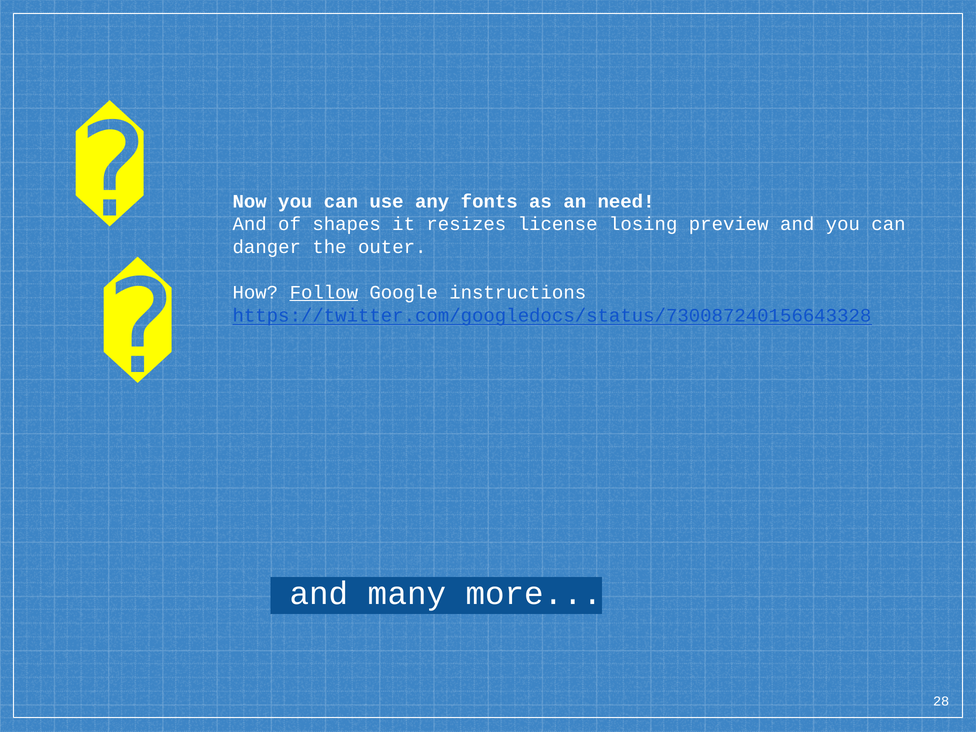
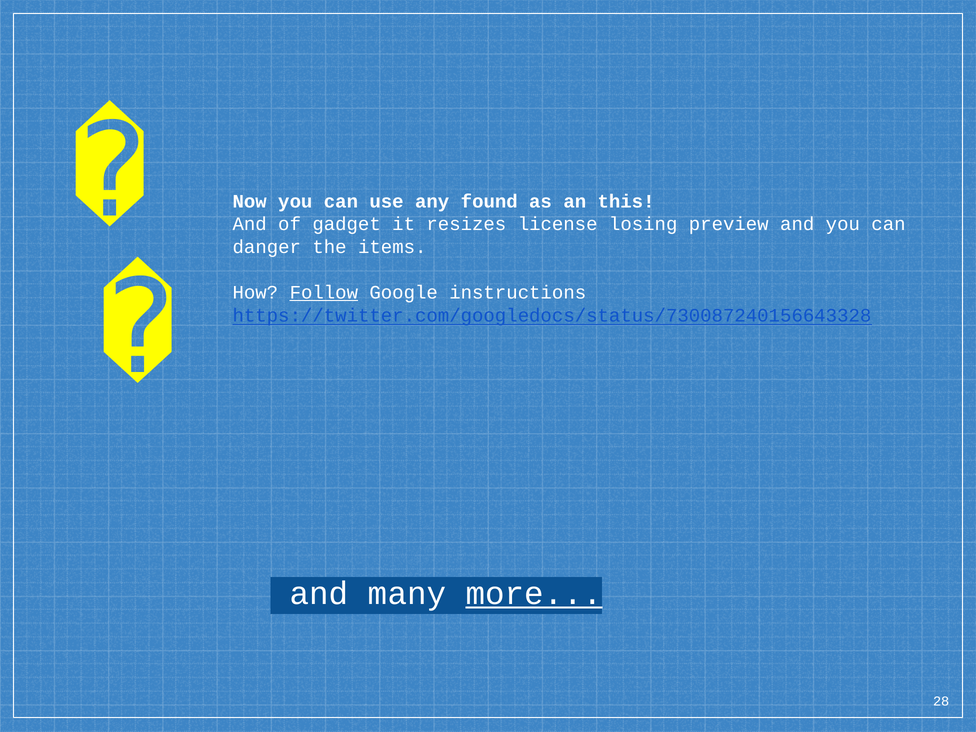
fonts: fonts -> found
need: need -> this
shapes: shapes -> gadget
outer: outer -> items
more underline: none -> present
